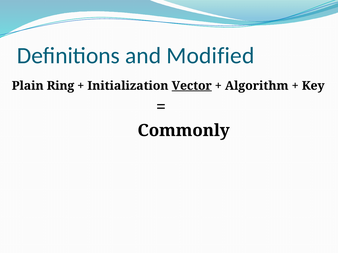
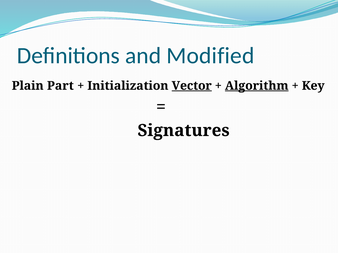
Ring: Ring -> Part
Algorithm underline: none -> present
Commonly: Commonly -> Signatures
